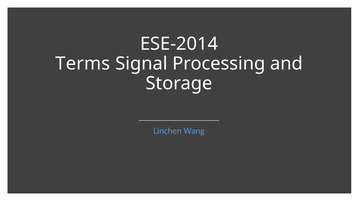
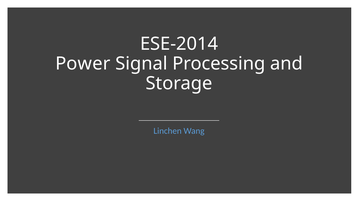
Terms: Terms -> Power
